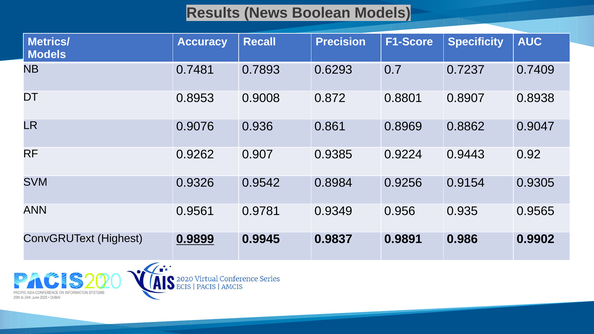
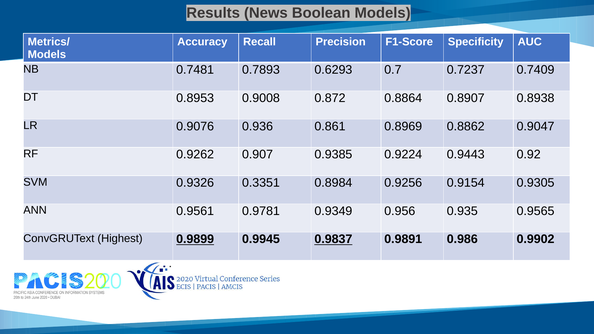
0.8801: 0.8801 -> 0.8864
0.9542: 0.9542 -> 0.3351
0.9837 underline: none -> present
